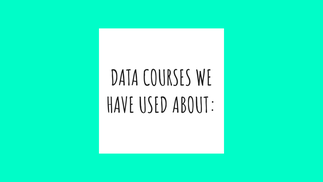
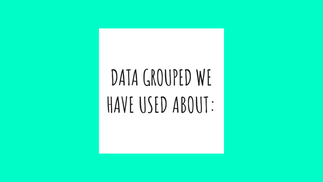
COURSES: COURSES -> GROUPED
